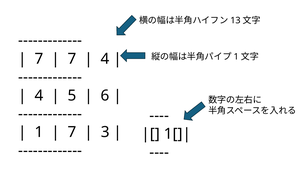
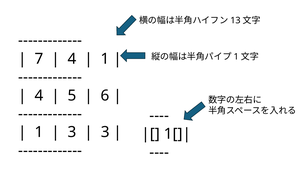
7 at (72, 59): 7 -> 4
4 at (105, 59): 4 -> 1
7 at (72, 132): 7 -> 3
